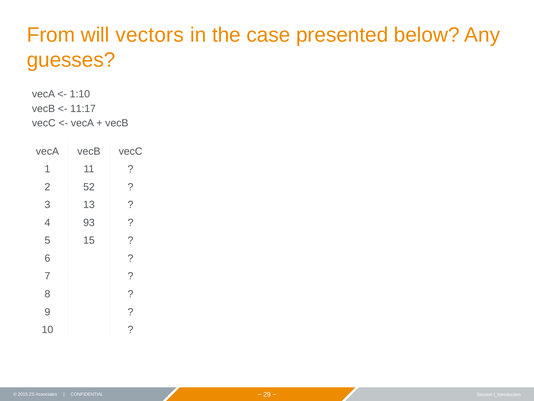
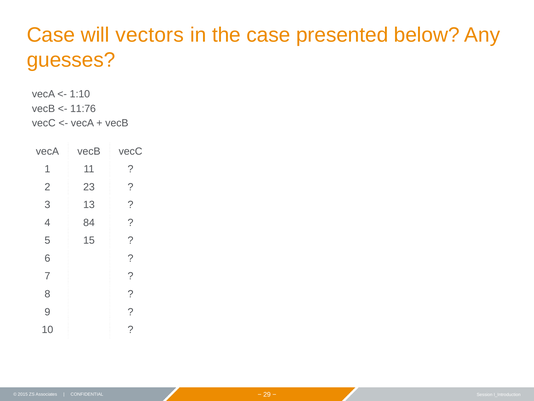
From at (51, 35): From -> Case
11:17: 11:17 -> 11:76
52: 52 -> 23
93: 93 -> 84
